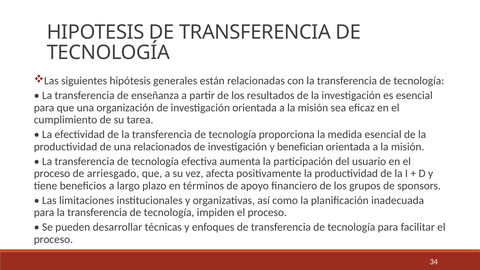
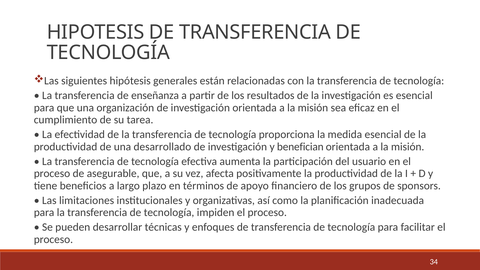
relacionados: relacionados -> desarrollado
arriesgado: arriesgado -> asegurable
